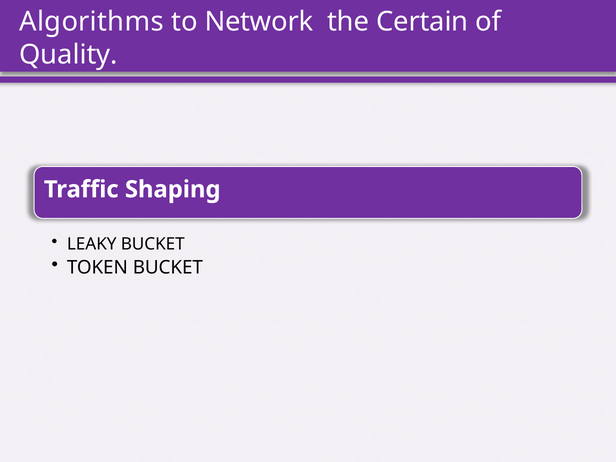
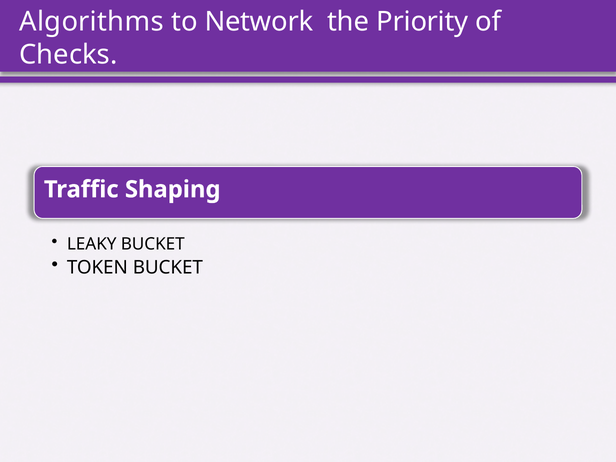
Certain: Certain -> Priority
Quality: Quality -> Checks
